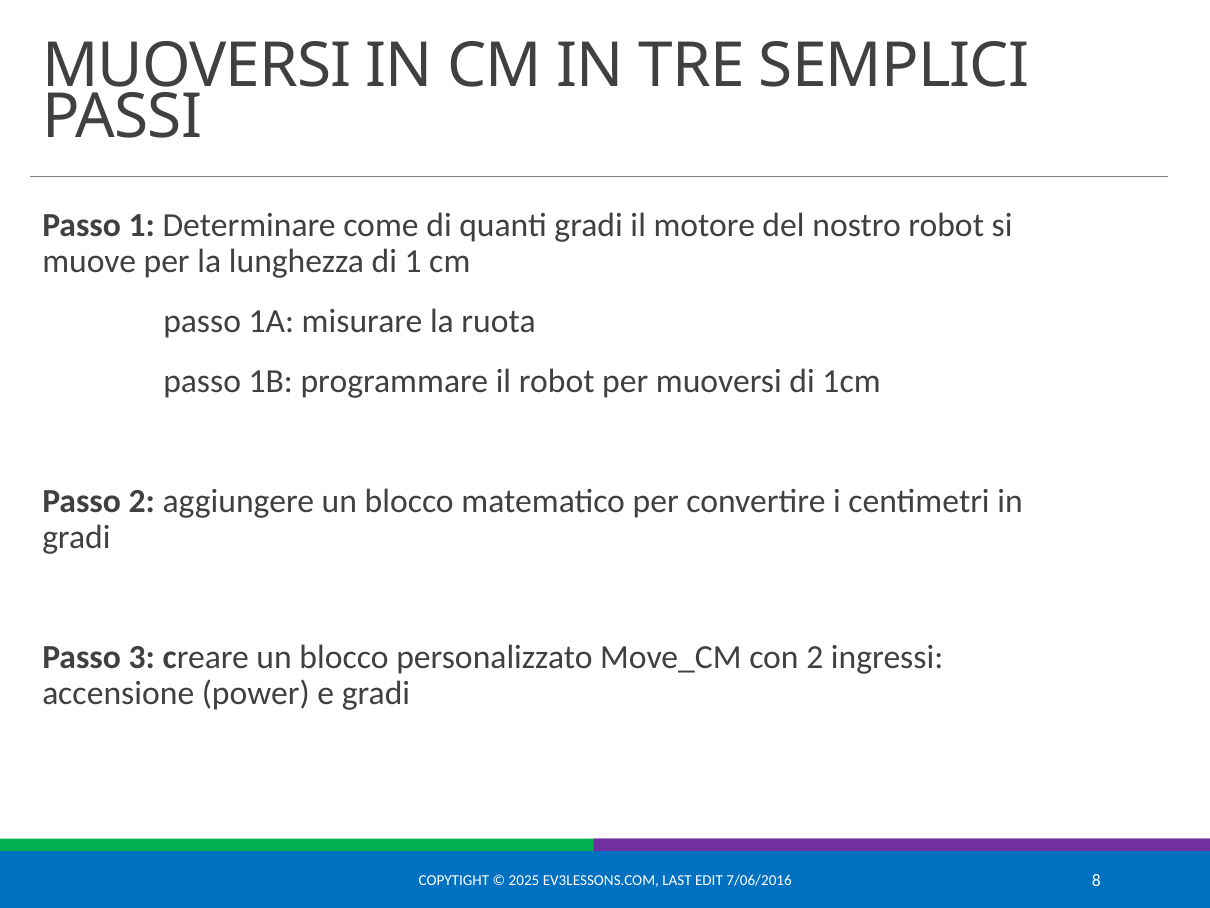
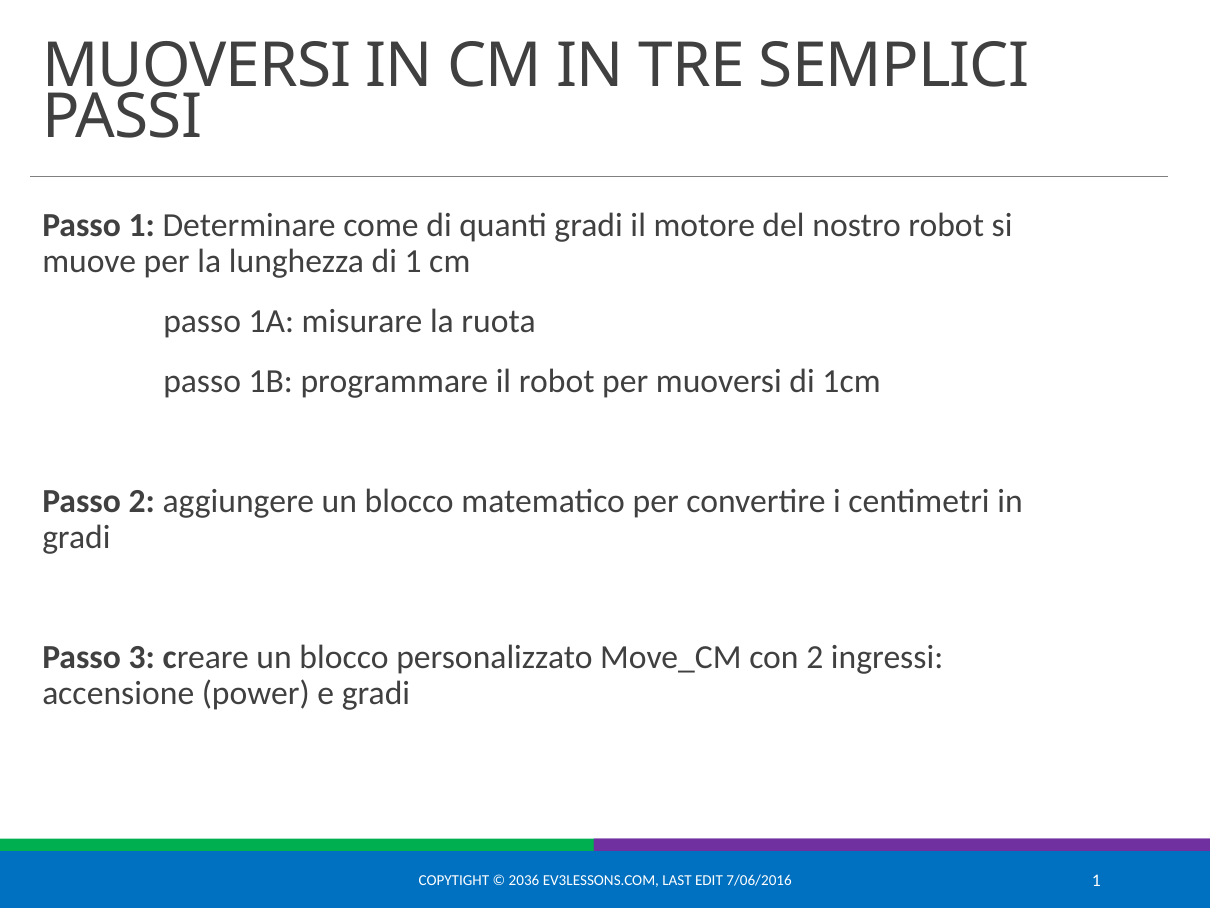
2025: 2025 -> 2036
7/06/2016 8: 8 -> 1
